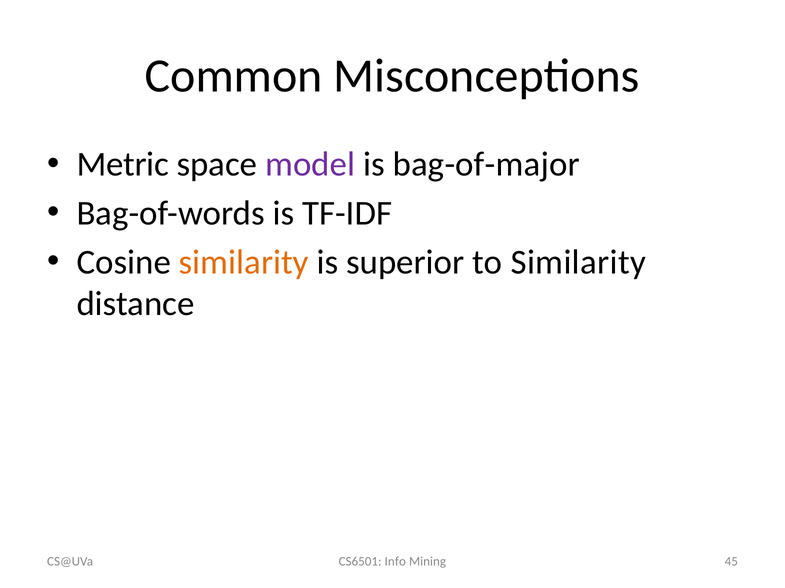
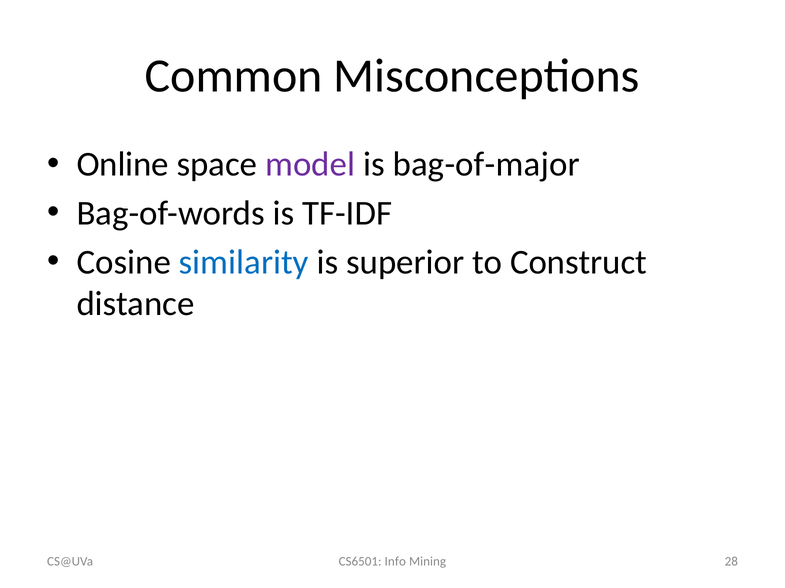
Metric: Metric -> Online
similarity at (244, 262) colour: orange -> blue
to Similarity: Similarity -> Construct
45: 45 -> 28
